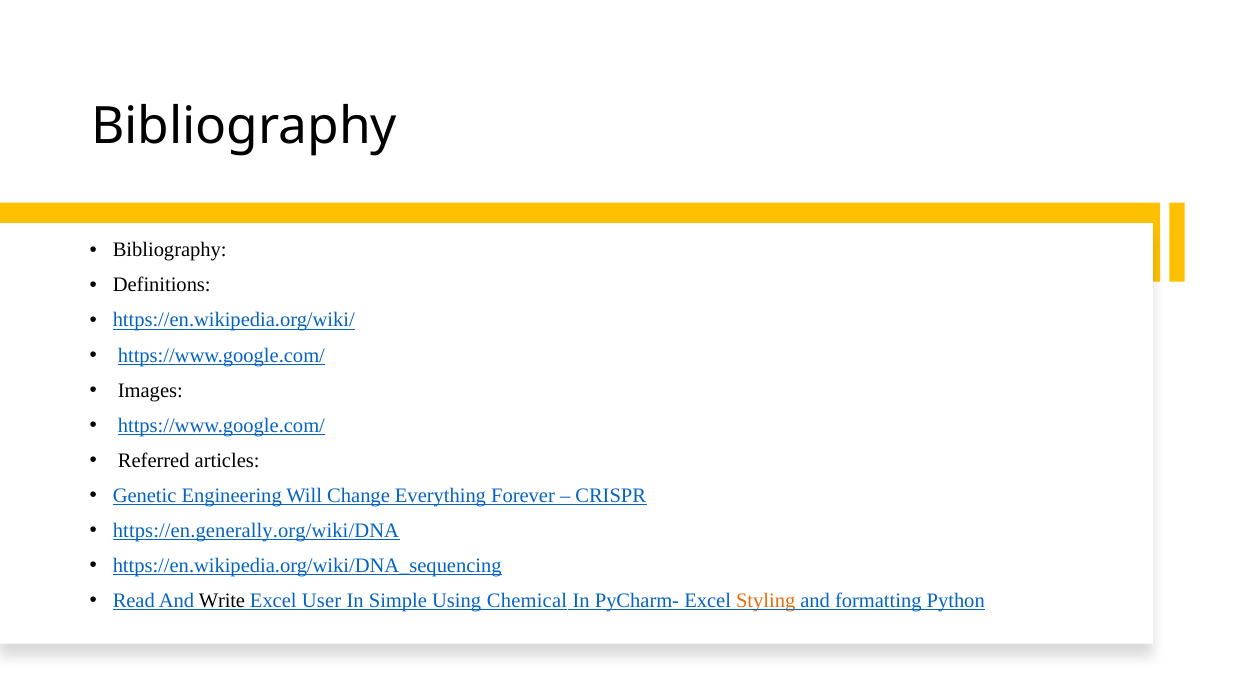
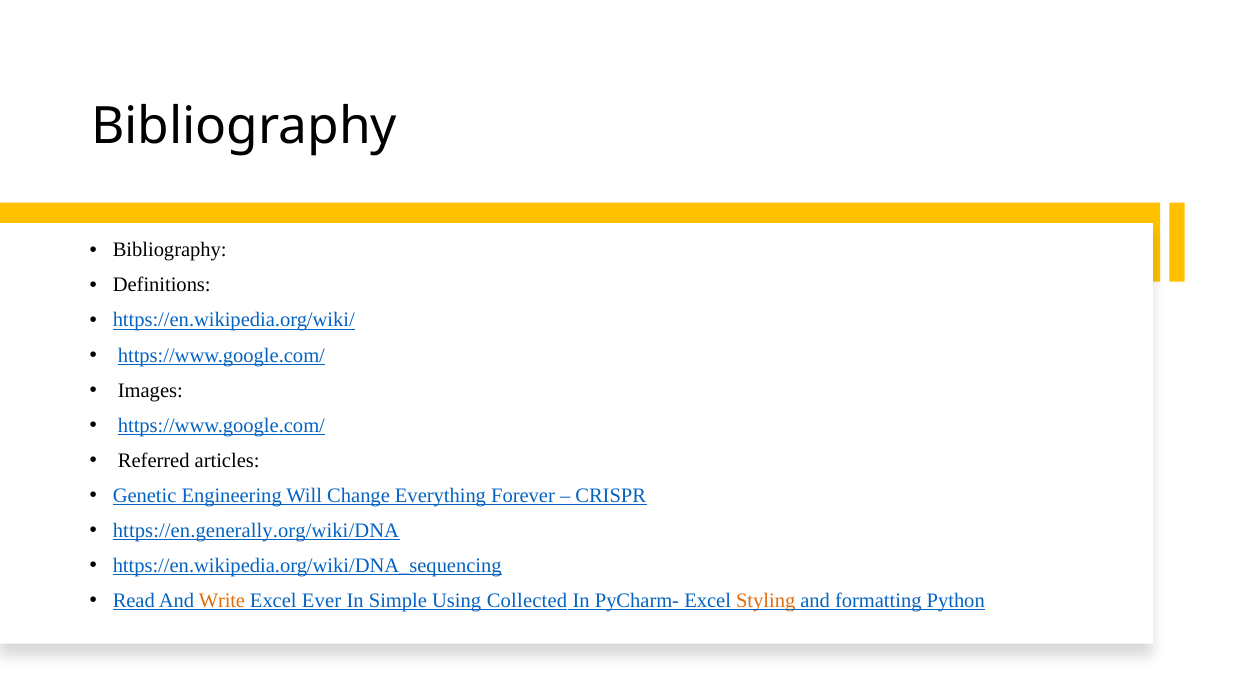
Write colour: black -> orange
User: User -> Ever
Chemical: Chemical -> Collected
